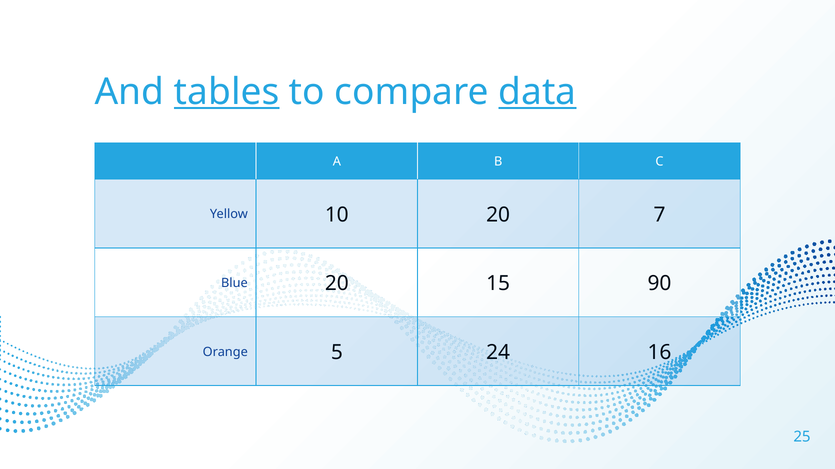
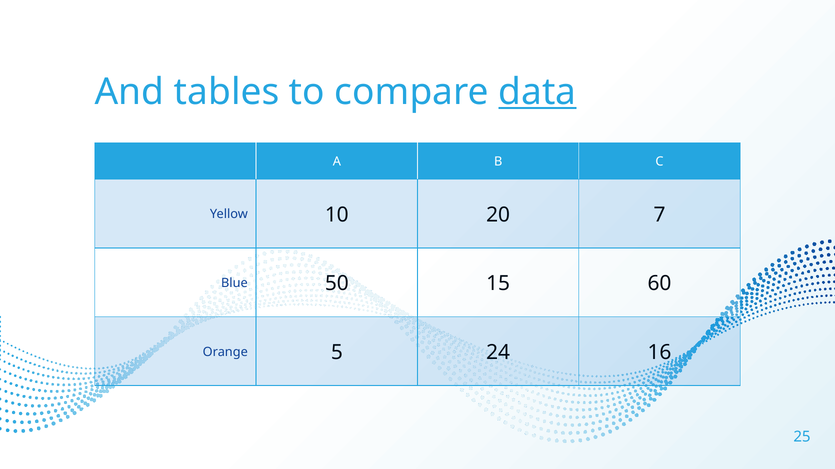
tables underline: present -> none
Blue 20: 20 -> 50
90: 90 -> 60
